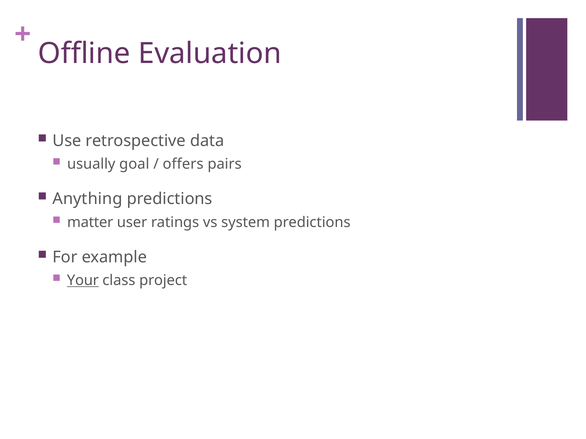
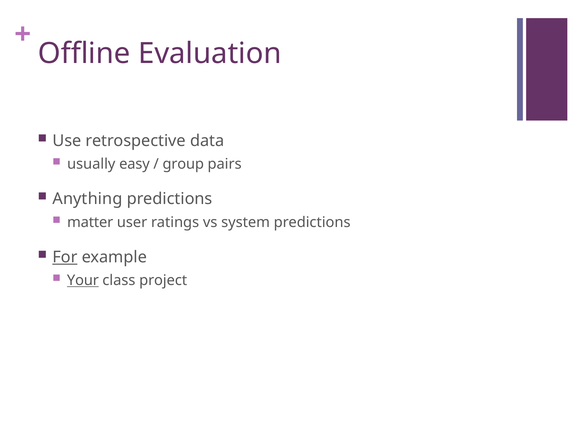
goal: goal -> easy
offers: offers -> group
For underline: none -> present
